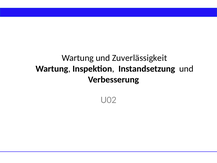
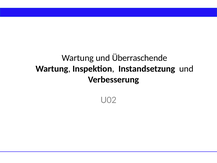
Zuverlässigkeit: Zuverlässigkeit -> Überraschende
